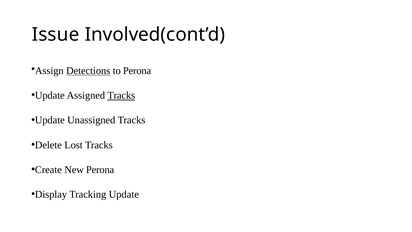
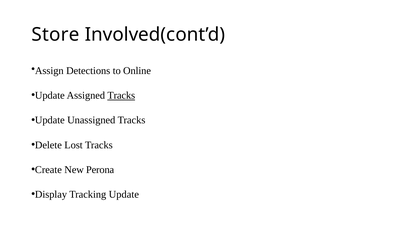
Issue: Issue -> Store
Detections underline: present -> none
to Perona: Perona -> Online
